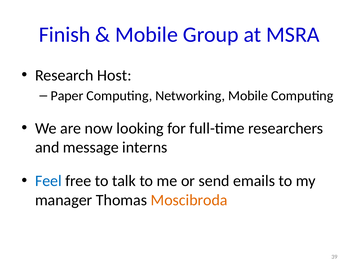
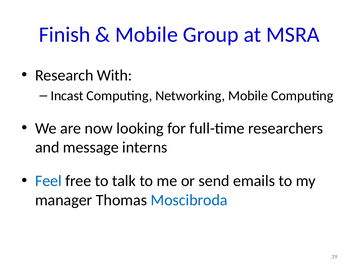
Host: Host -> With
Paper: Paper -> Incast
Moscibroda colour: orange -> blue
